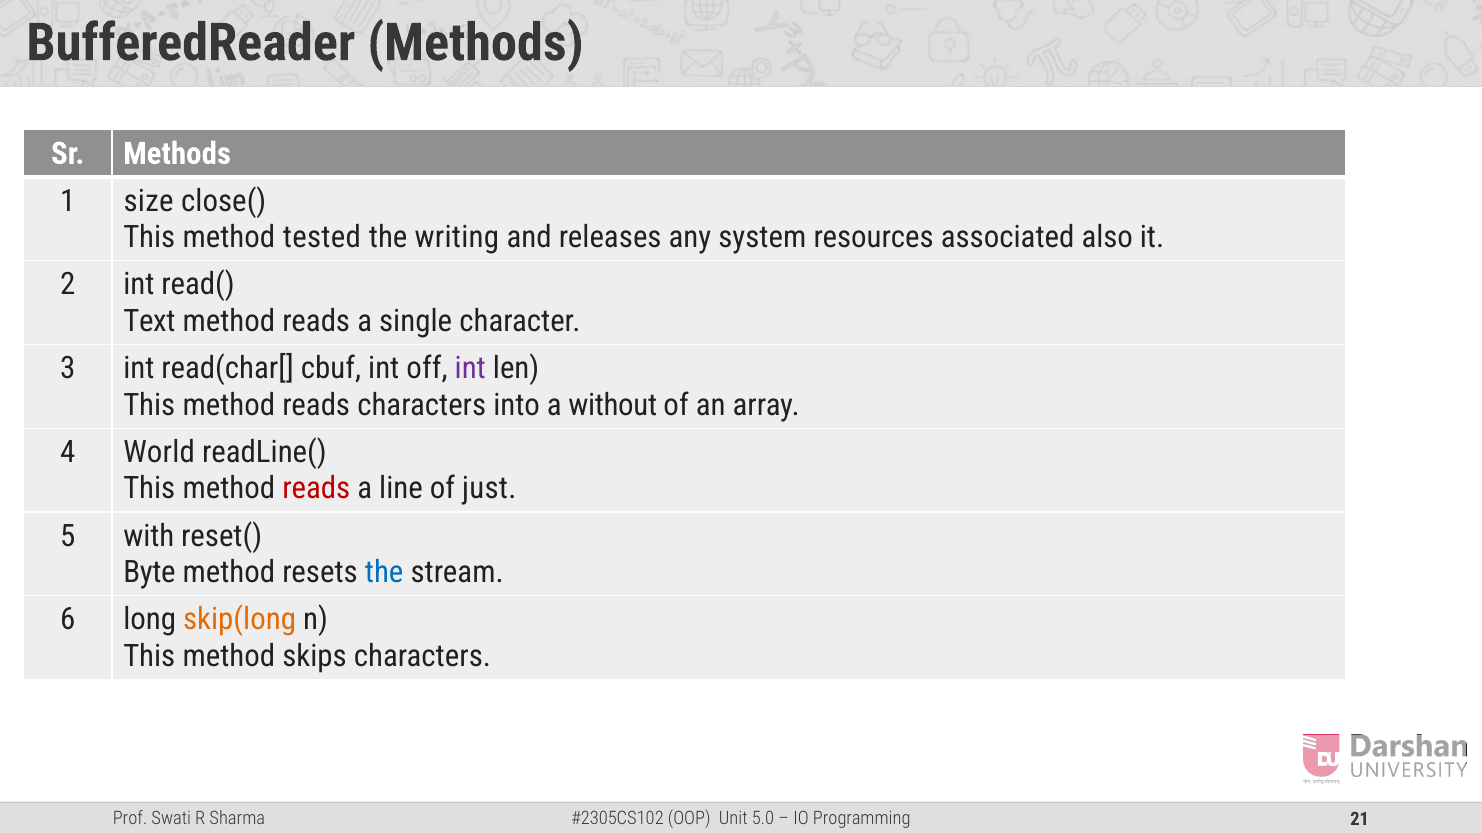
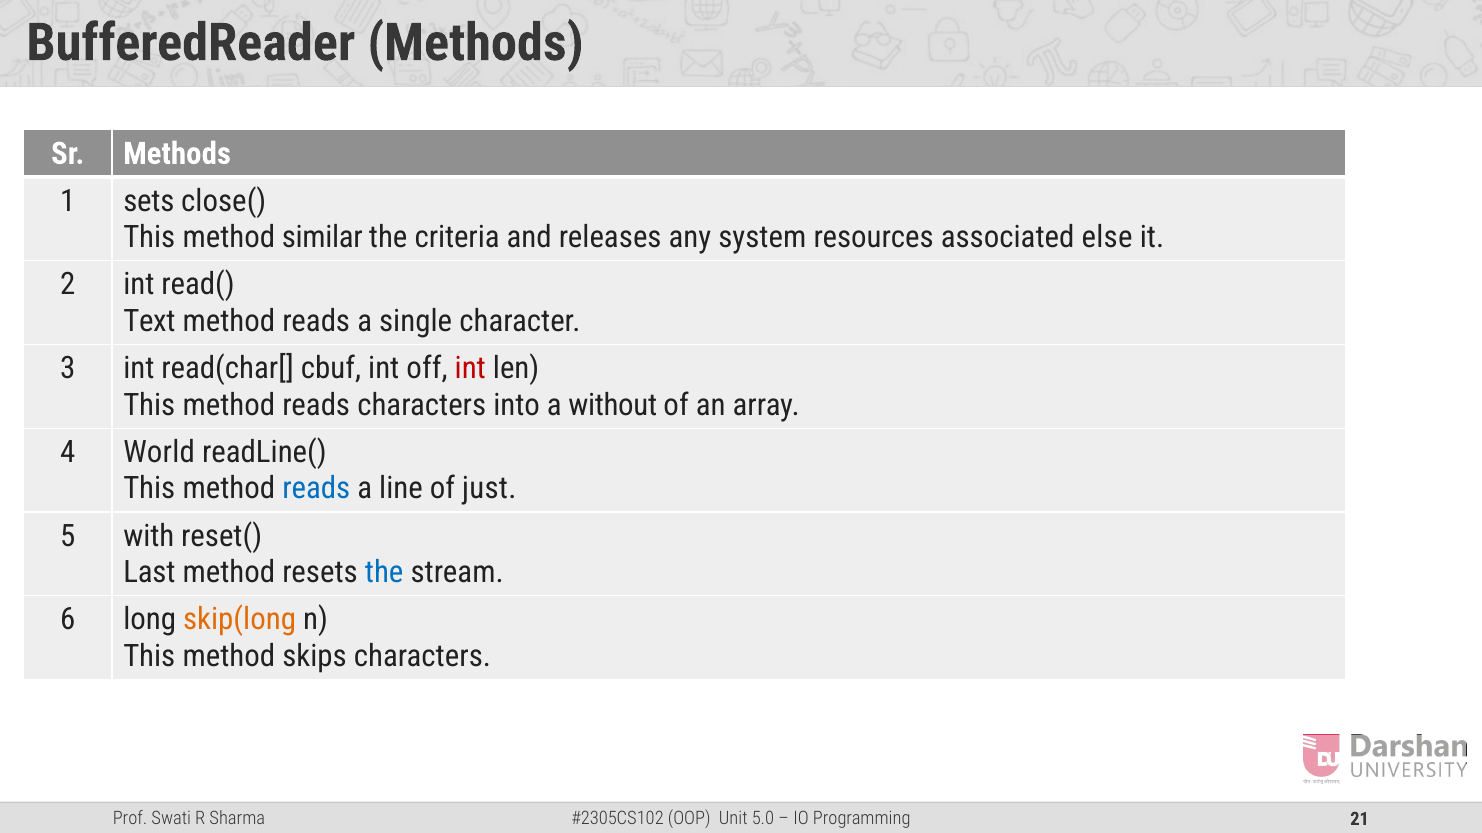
size: size -> sets
tested: tested -> similar
writing: writing -> criteria
also: also -> else
int at (470, 369) colour: purple -> red
reads at (316, 489) colour: red -> blue
Byte: Byte -> Last
